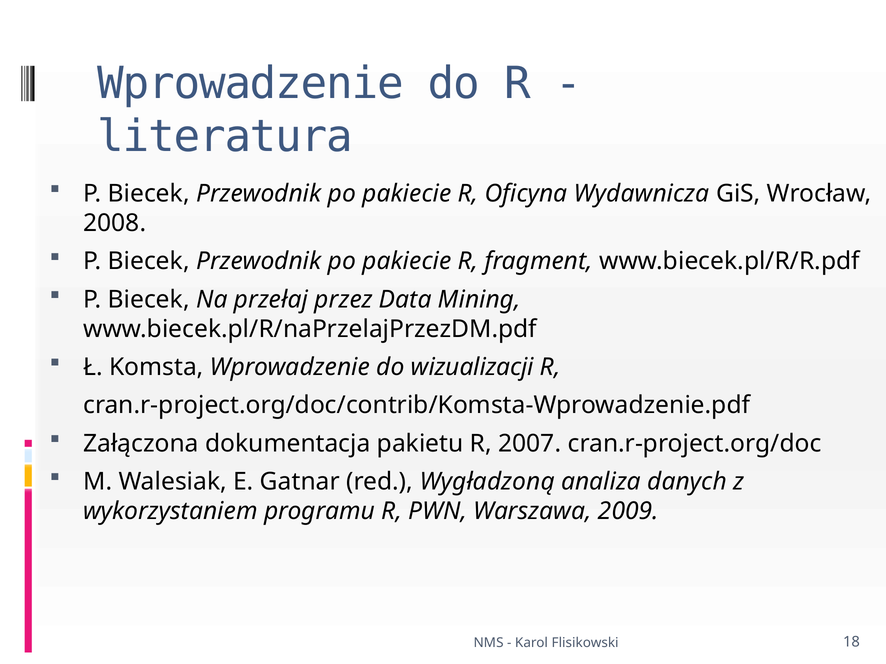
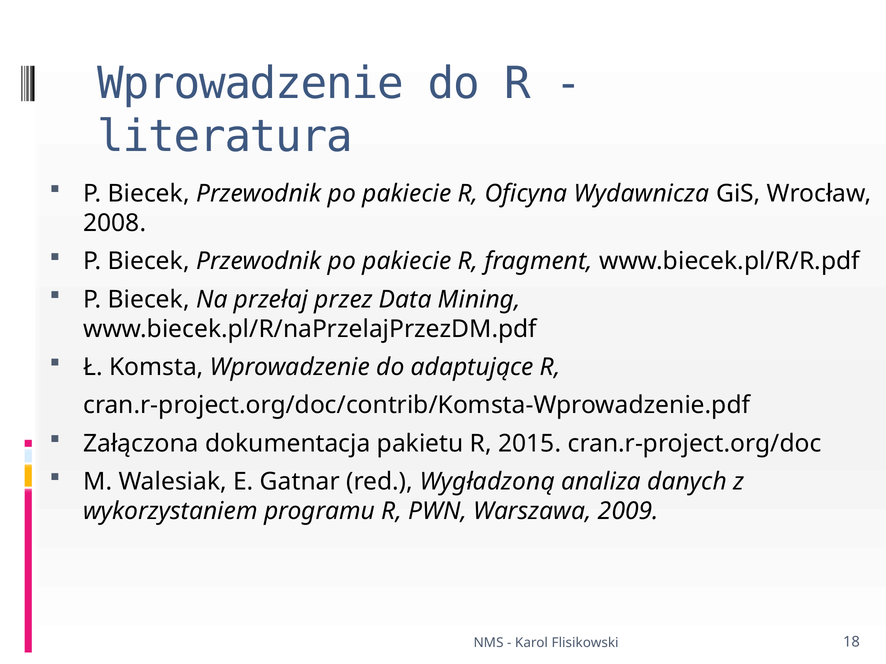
wizualizacji: wizualizacji -> adaptujące
2007: 2007 -> 2015
